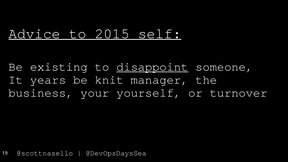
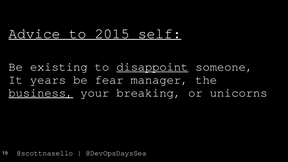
knit: knit -> fear
business underline: none -> present
yourself: yourself -> breaking
turnover: turnover -> unicorns
